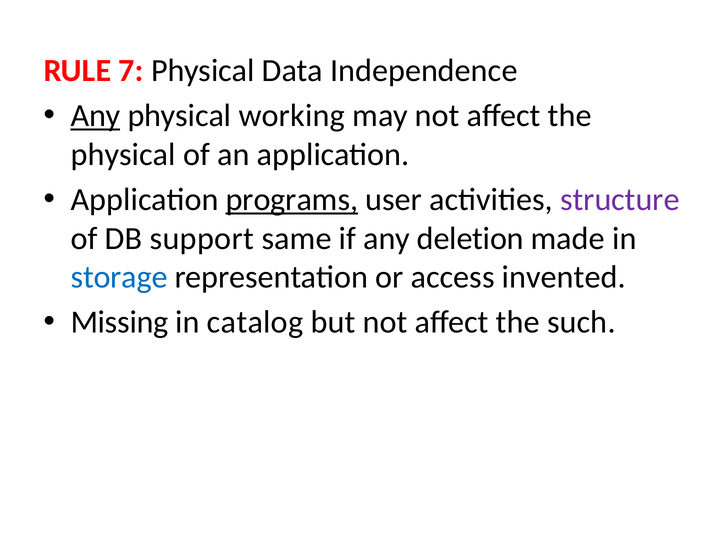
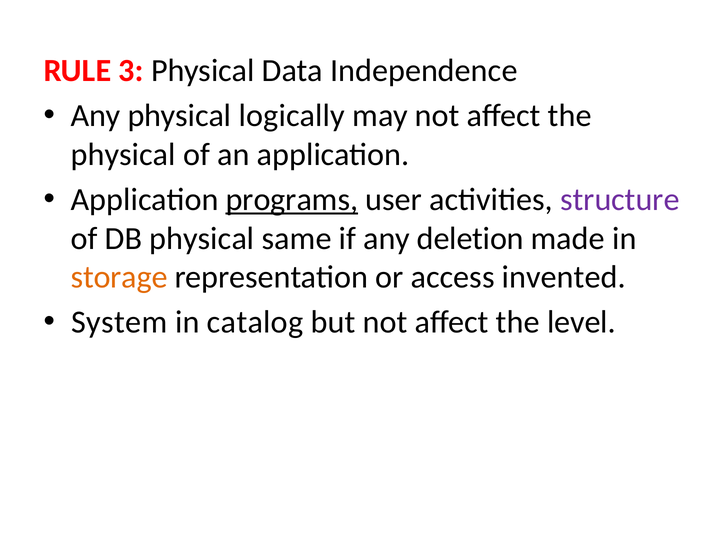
7: 7 -> 3
Any at (96, 116) underline: present -> none
working: working -> logically
DB support: support -> physical
storage colour: blue -> orange
Missing: Missing -> System
such: such -> level
